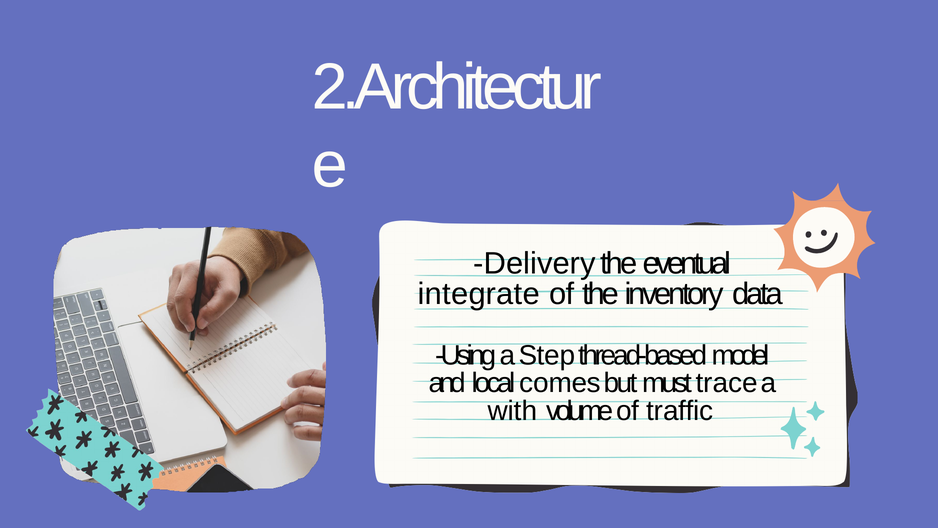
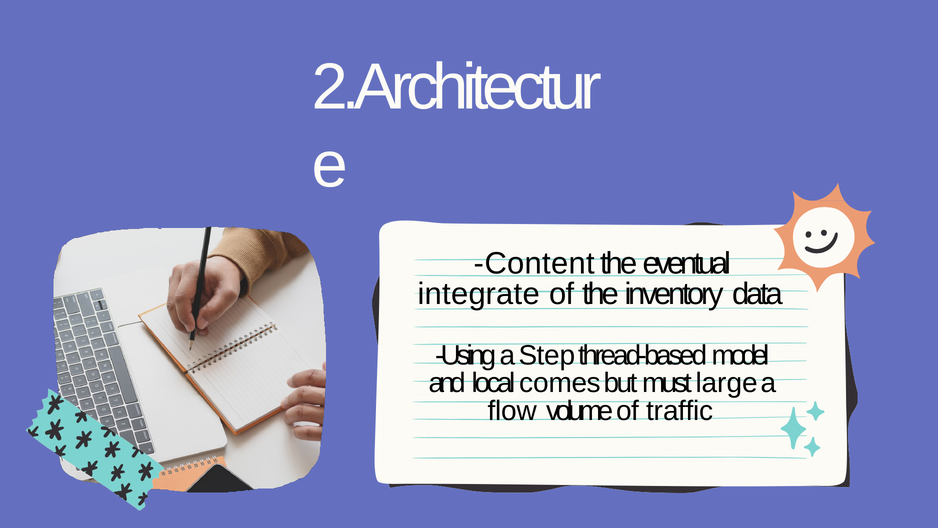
Delivery: Delivery -> Content
trace: trace -> large
with: with -> flow
